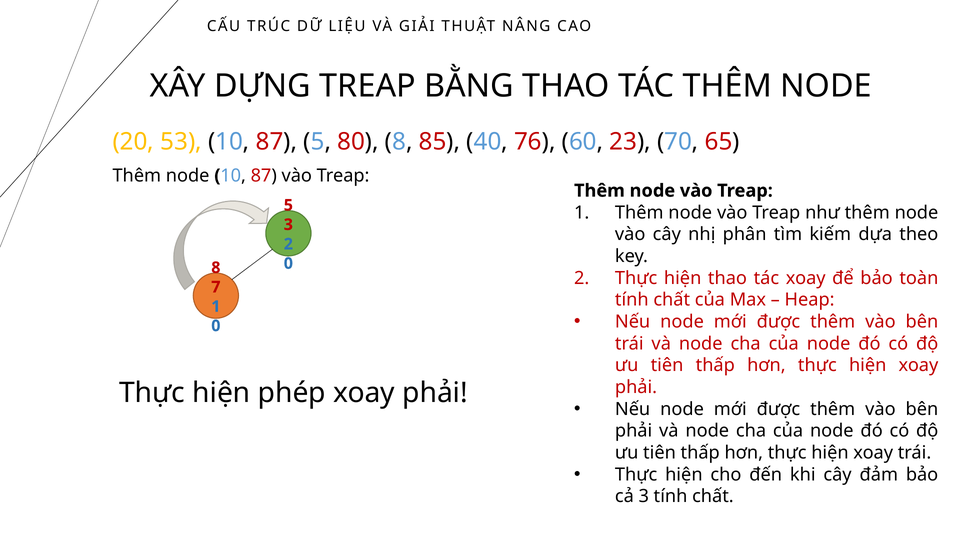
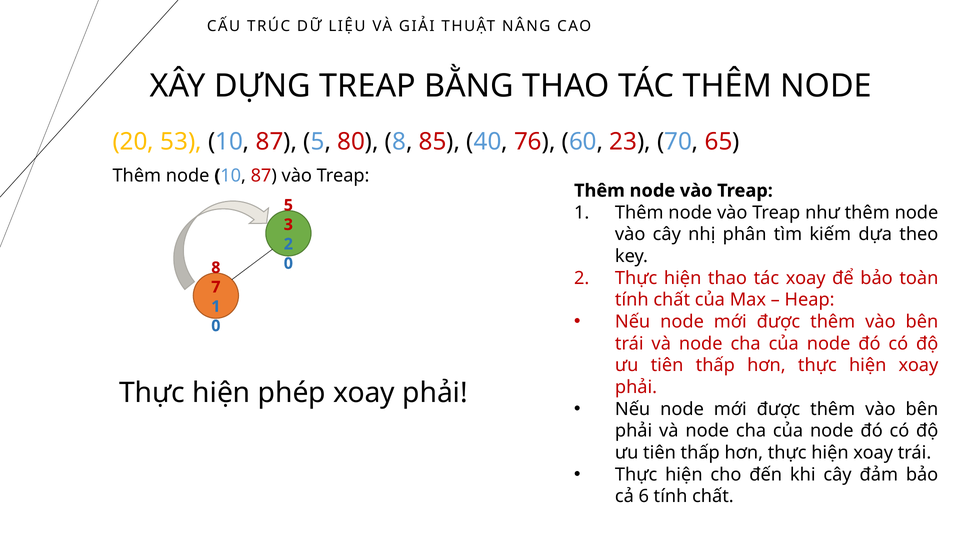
cả 3: 3 -> 6
